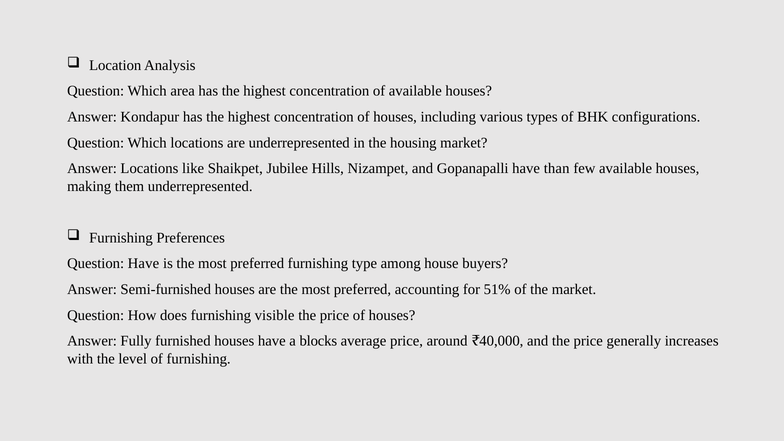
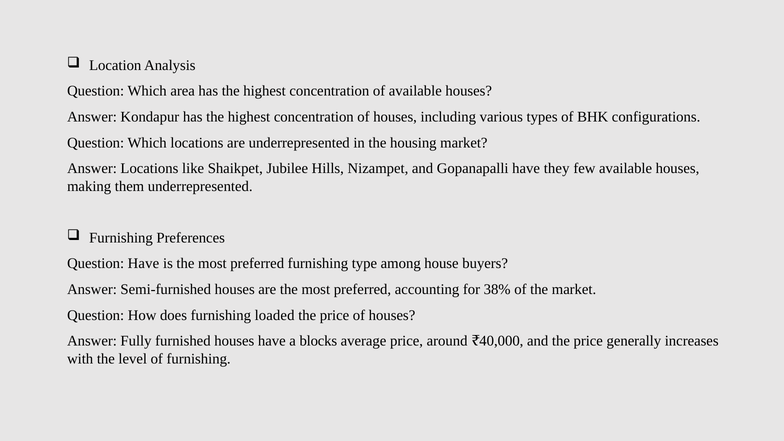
than: than -> they
51%: 51% -> 38%
visible: visible -> loaded
